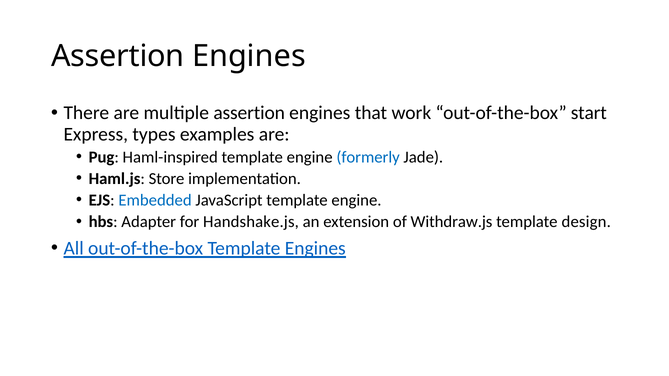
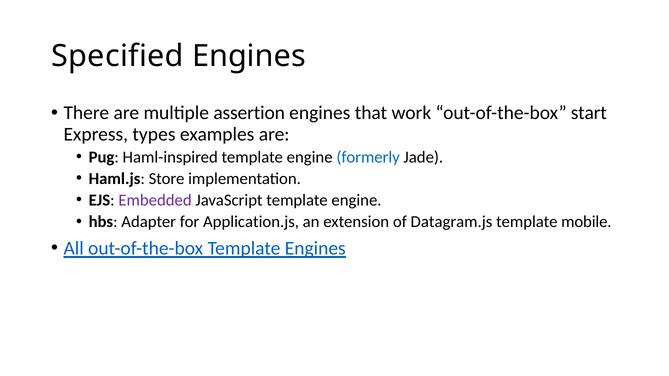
Assertion at (118, 56): Assertion -> Specified
Embedded colour: blue -> purple
Handshake.js: Handshake.js -> Application.js
Withdraw.js: Withdraw.js -> Datagram.js
design: design -> mobile
